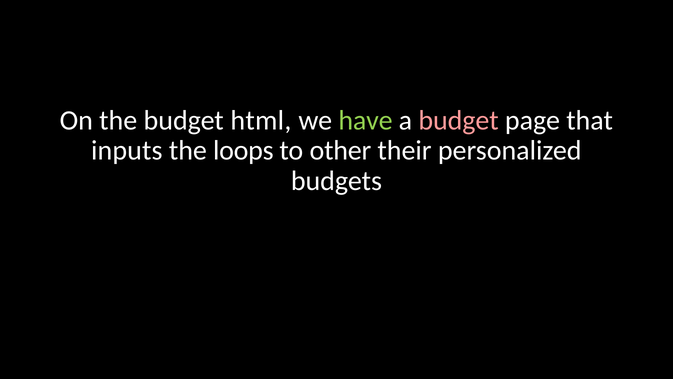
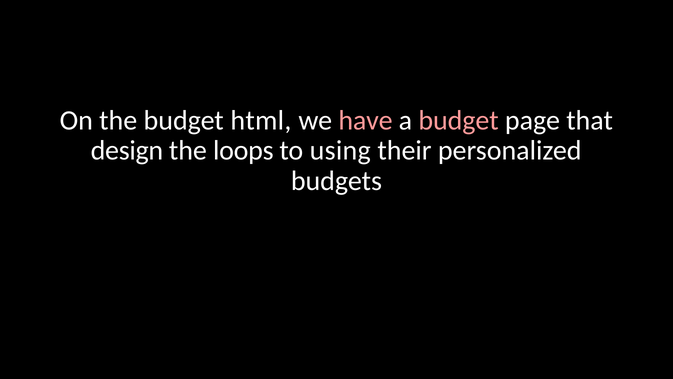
have colour: light green -> pink
inputs: inputs -> design
other: other -> using
